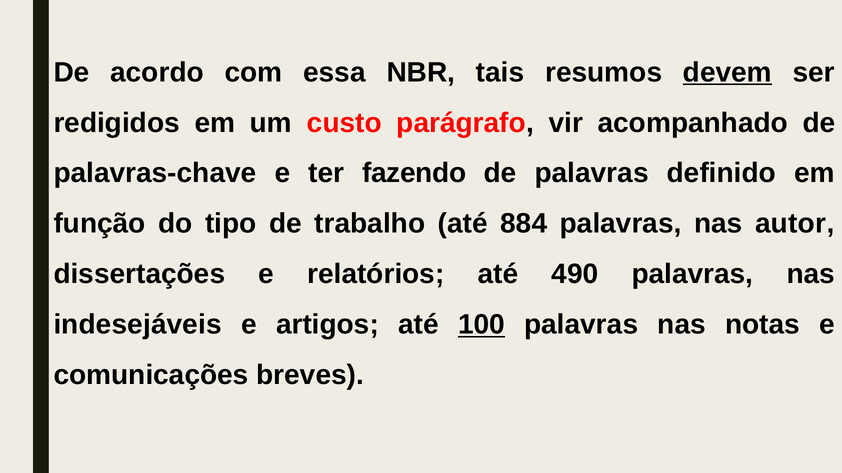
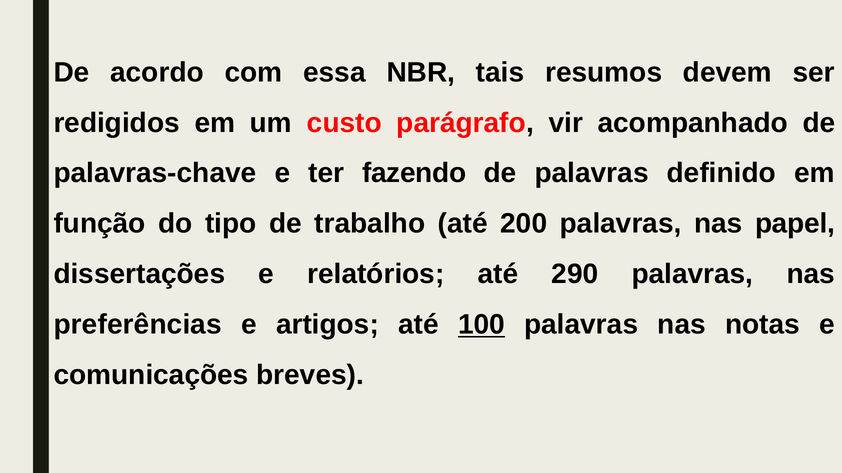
devem underline: present -> none
884: 884 -> 200
autor: autor -> papel
490: 490 -> 290
indesejáveis: indesejáveis -> preferências
